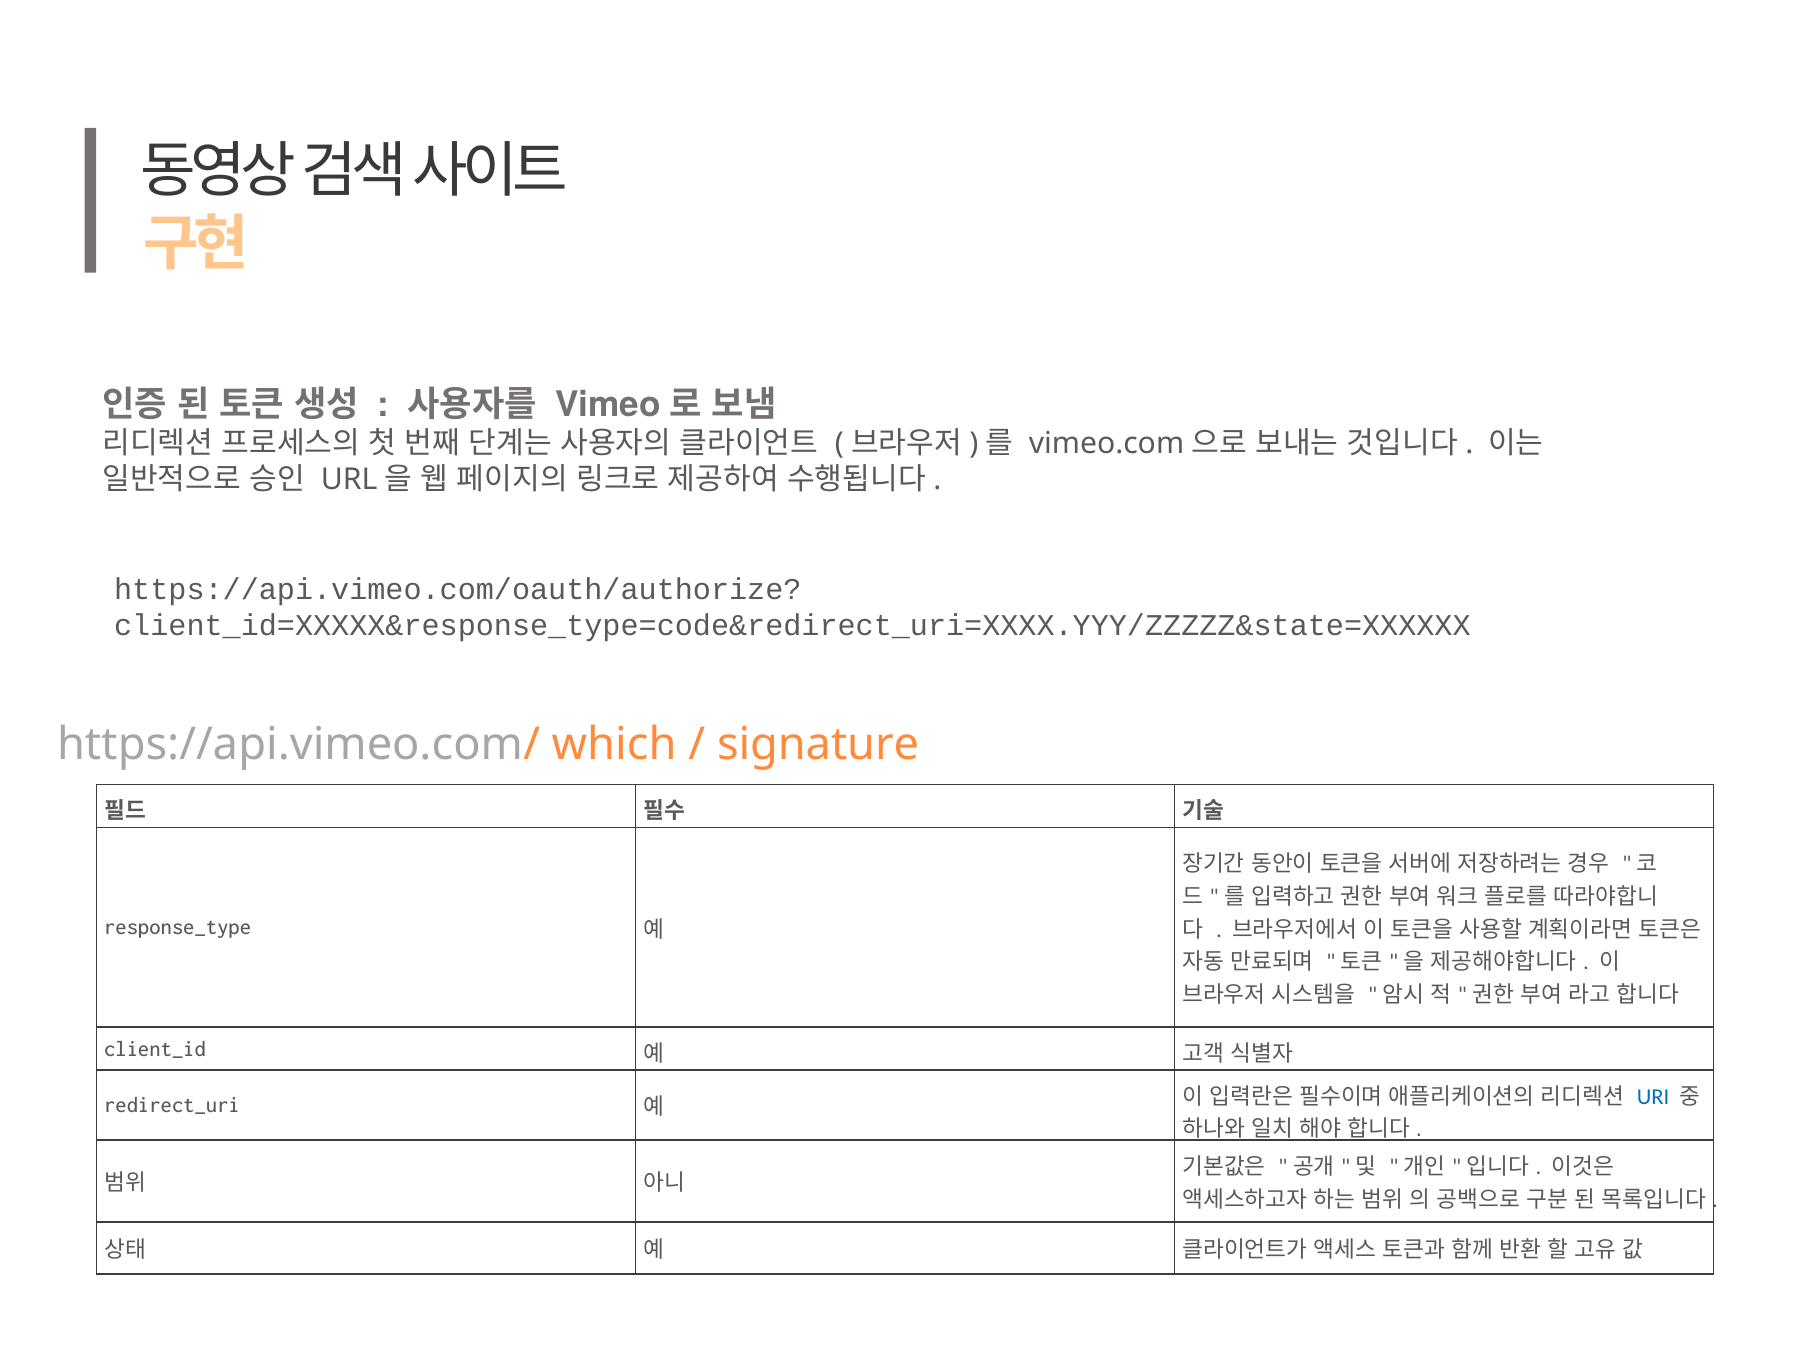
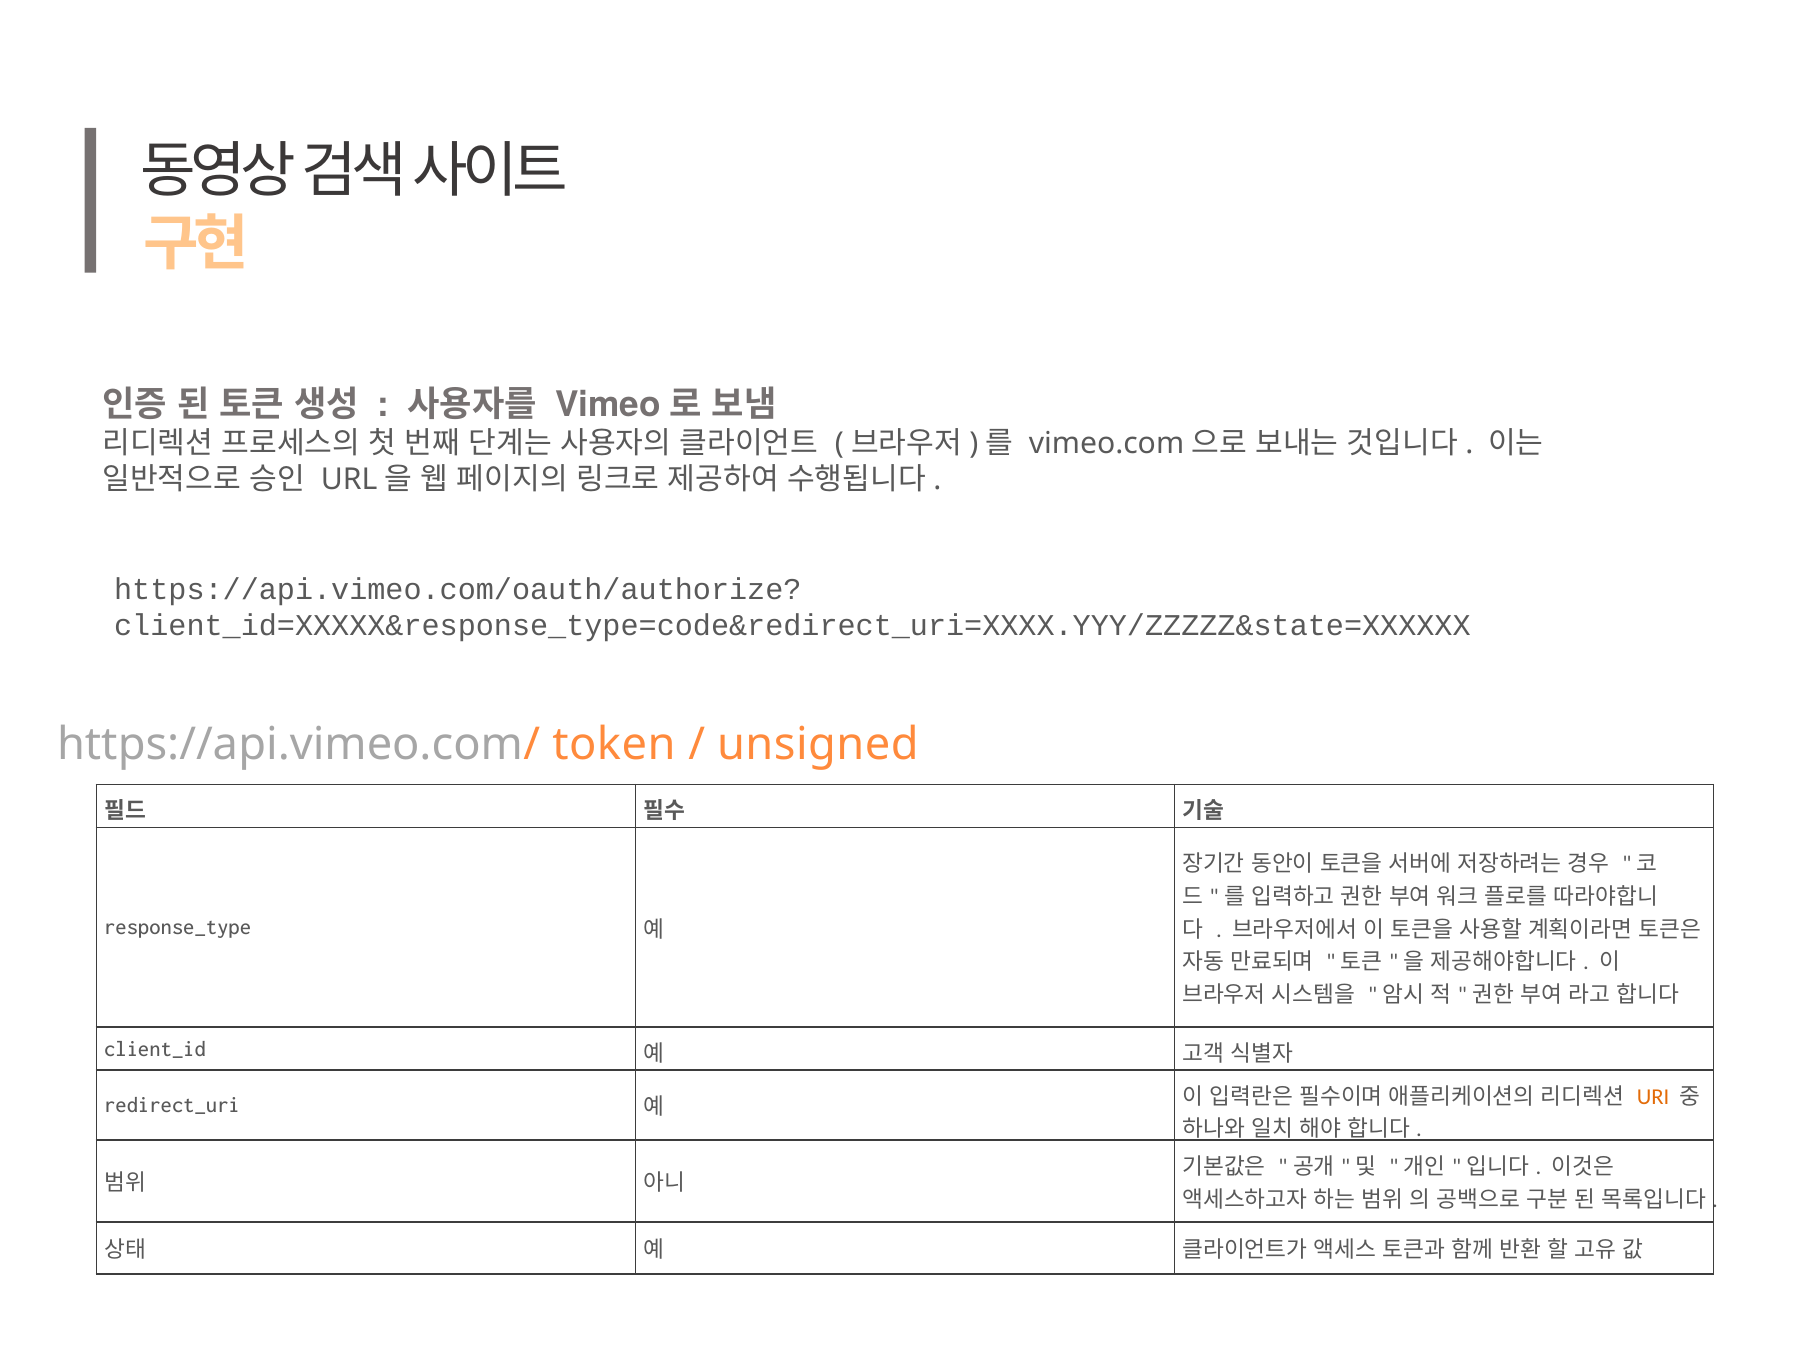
which: which -> token
signature: signature -> unsigned
URI colour: blue -> orange
